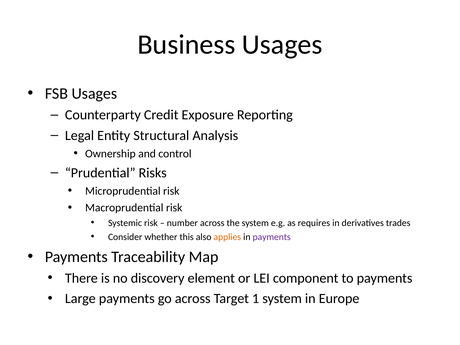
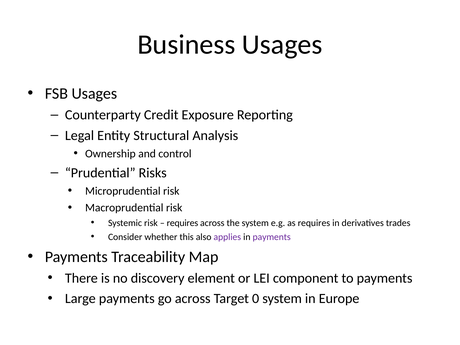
number at (182, 223): number -> requires
applies colour: orange -> purple
1: 1 -> 0
